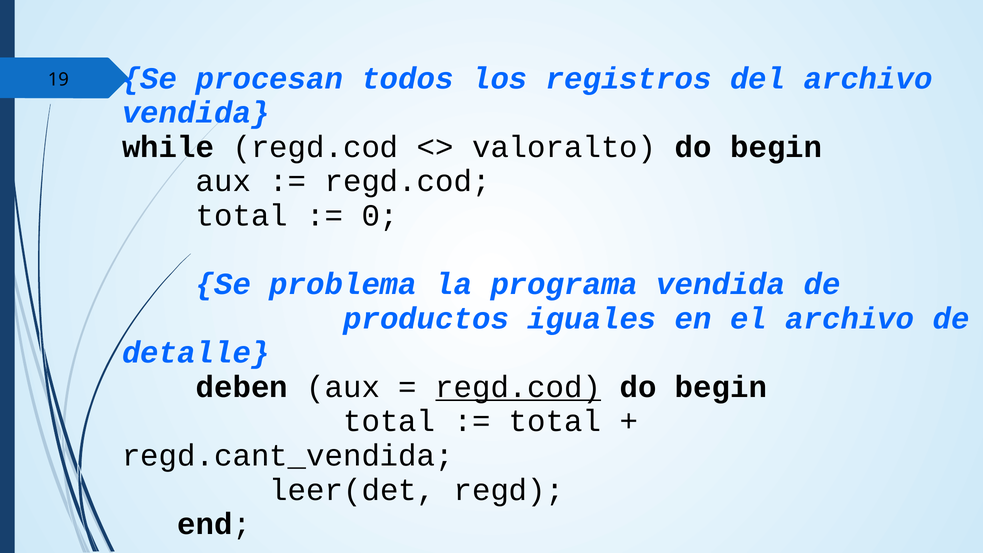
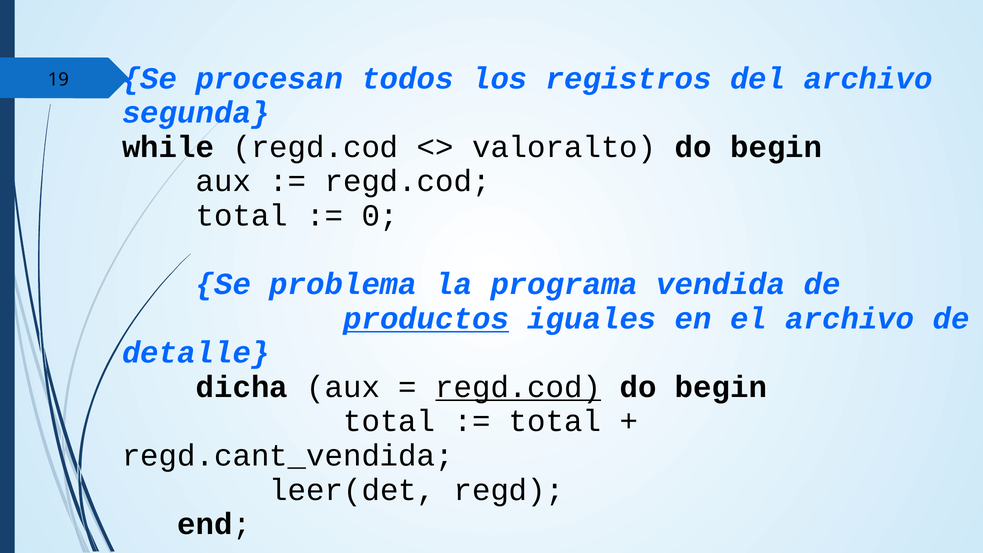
vendida at (196, 113): vendida -> segunda
productos underline: none -> present
deben: deben -> dicha
